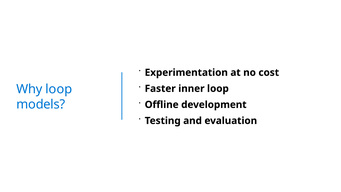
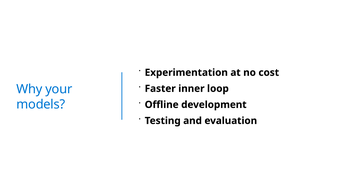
Why loop: loop -> your
